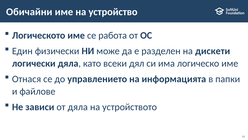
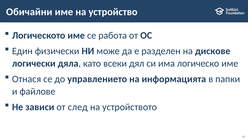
дискети: дискети -> дискове
от дяла: дяла -> след
